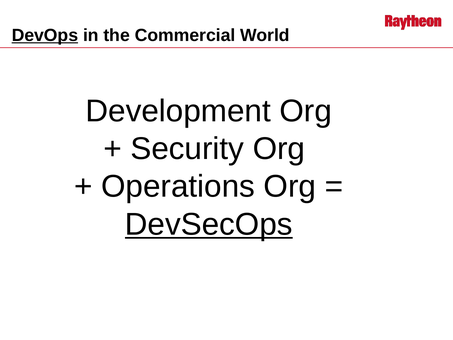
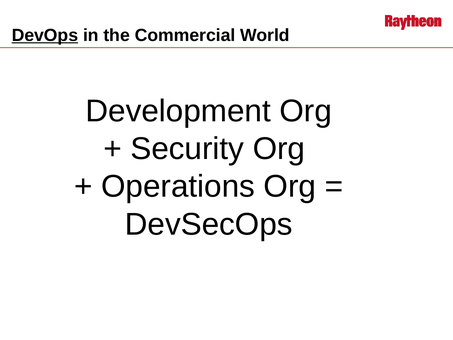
DevSecOps underline: present -> none
